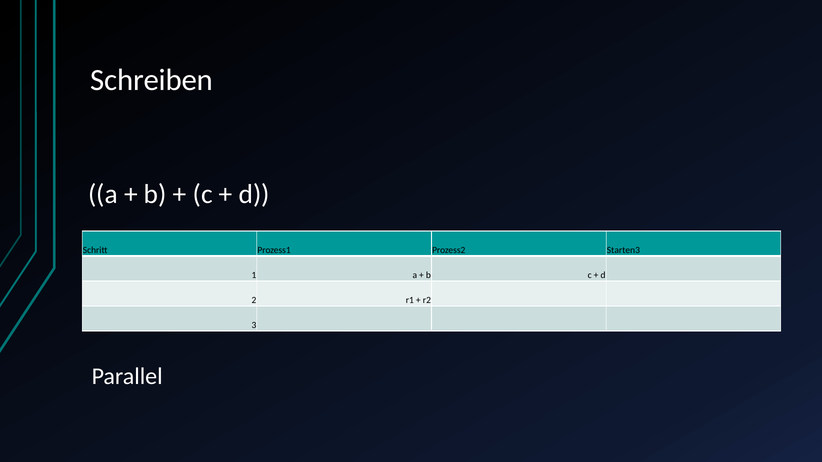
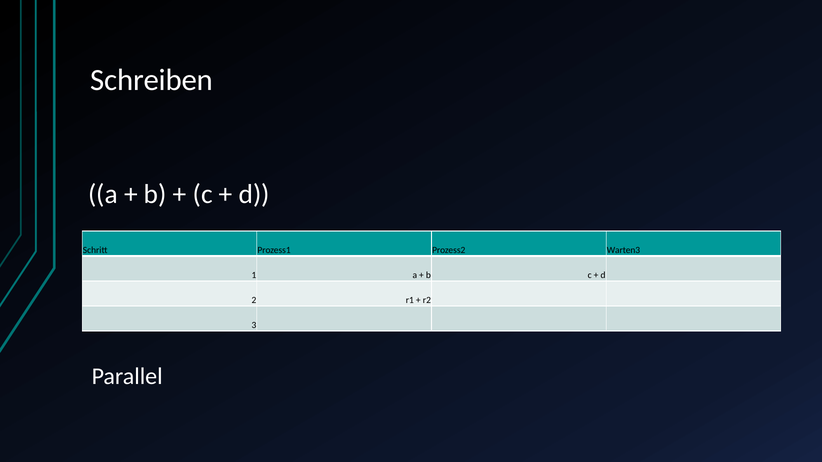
Starten3: Starten3 -> Warten3
